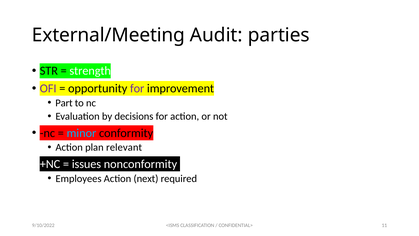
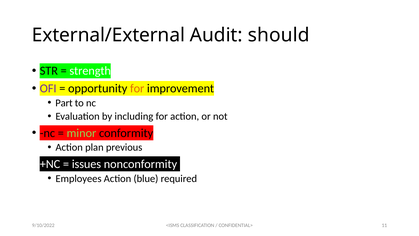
External/Meeting: External/Meeting -> External/External
parties: parties -> should
for at (137, 88) colour: purple -> orange
decisions: decisions -> including
minor colour: light blue -> light green
relevant: relevant -> previous
next: next -> blue
